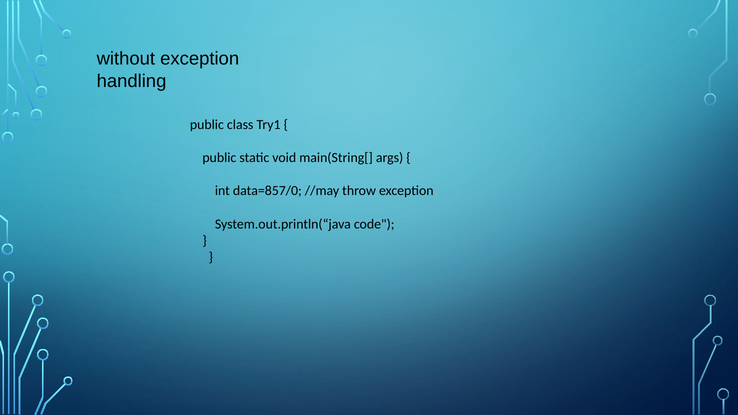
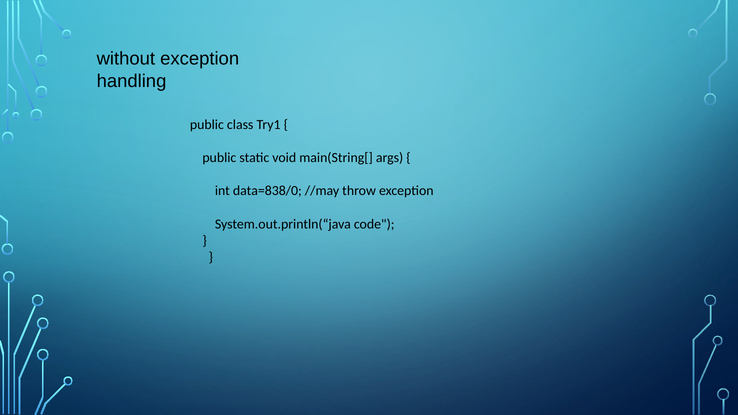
data=857/0: data=857/0 -> data=838/0
